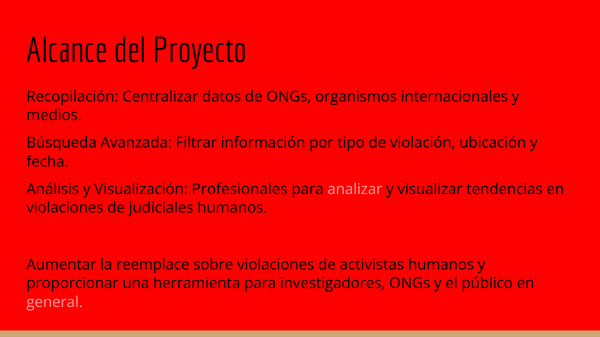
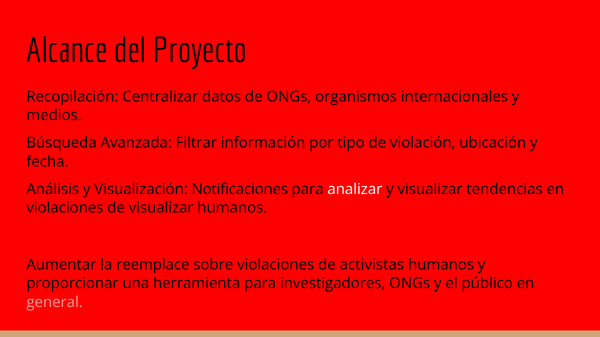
Profesionales: Profesionales -> Notificaciones
analizar colour: pink -> white
de judiciales: judiciales -> visualizar
